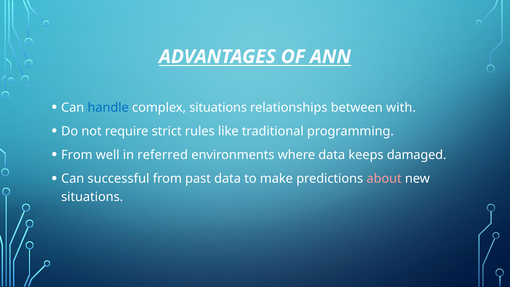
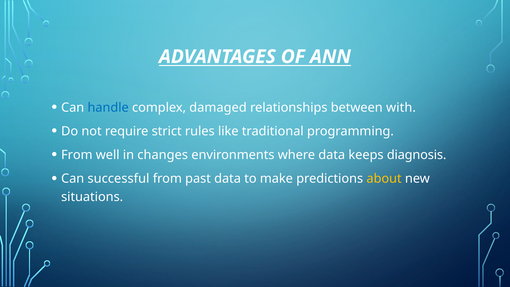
complex situations: situations -> damaged
referred: referred -> changes
damaged: damaged -> diagnosis
about colour: pink -> yellow
